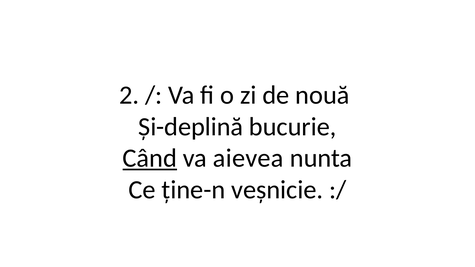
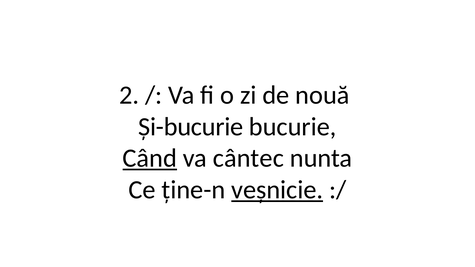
Și-deplină: Și-deplină -> Și-bucurie
aievea: aievea -> cântec
veșnicie underline: none -> present
